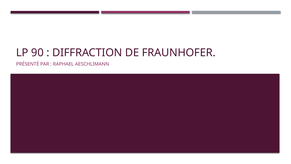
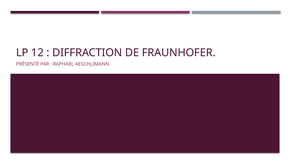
90: 90 -> 12
